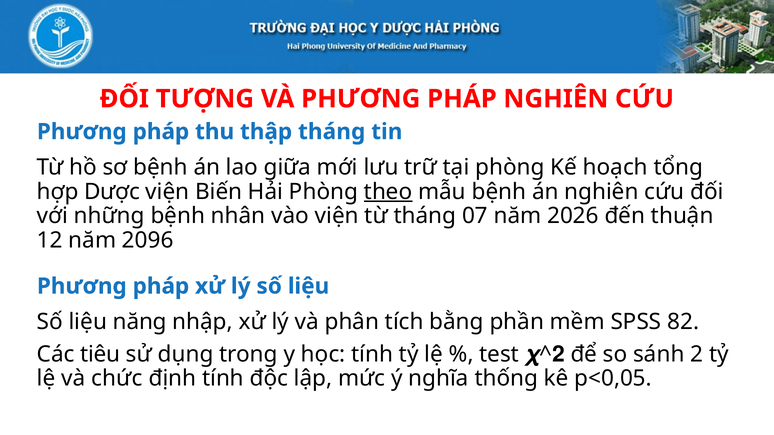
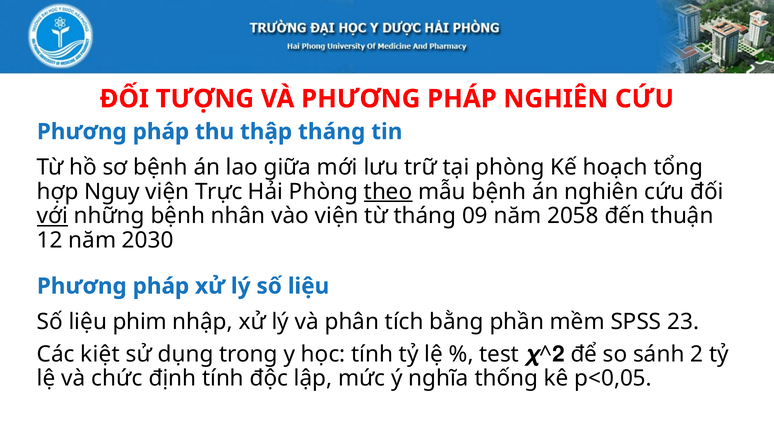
Dược: Dược -> Nguy
Biến: Biến -> Trực
với underline: none -> present
07: 07 -> 09
2026: 2026 -> 2058
2096: 2096 -> 2030
năng: năng -> phim
82: 82 -> 23
tiêu: tiêu -> kiệt
